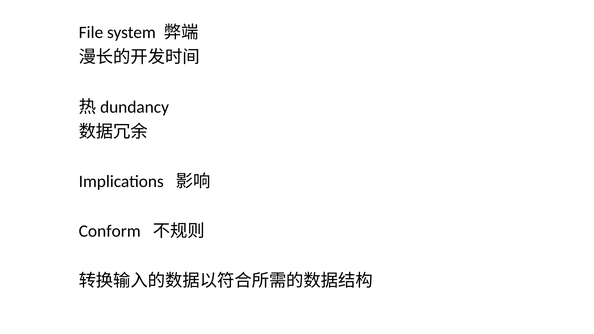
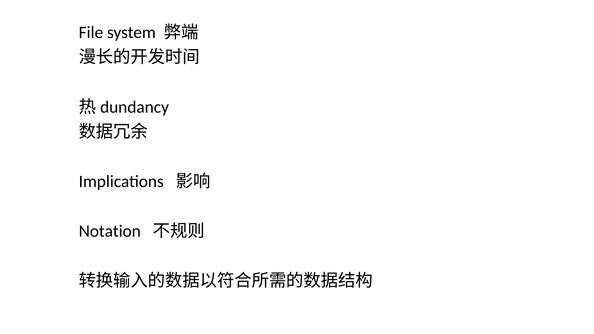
Conform: Conform -> Notation
